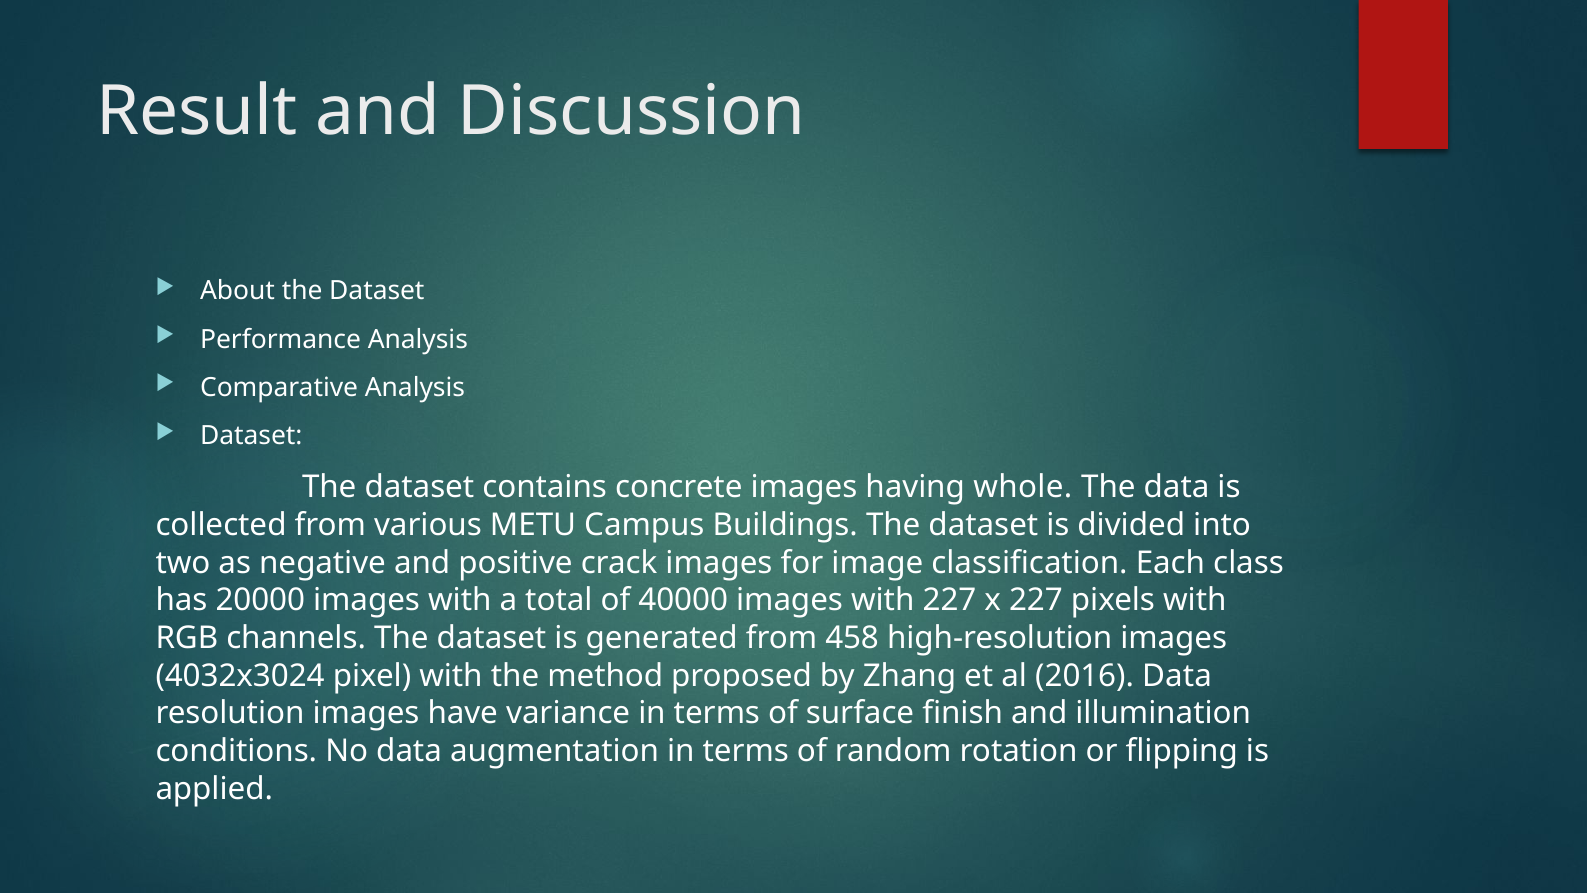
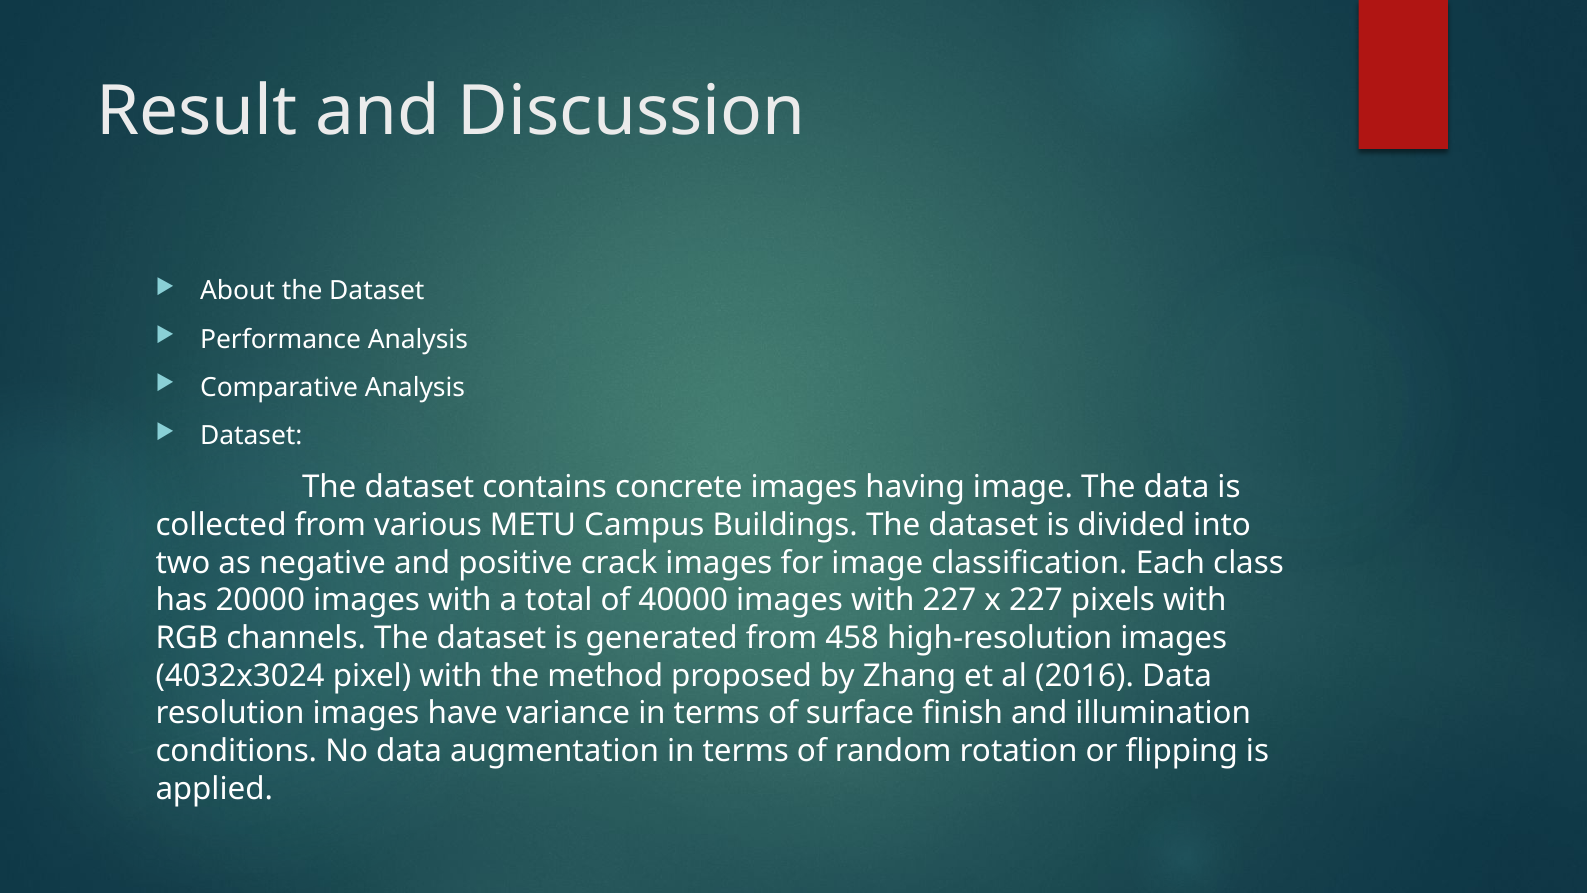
having whole: whole -> image
